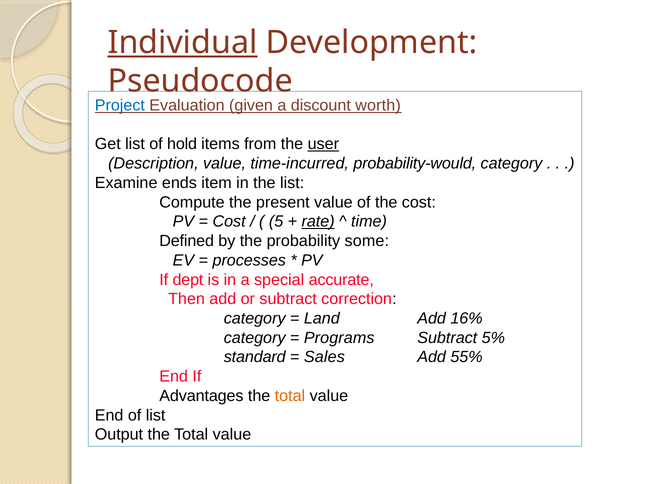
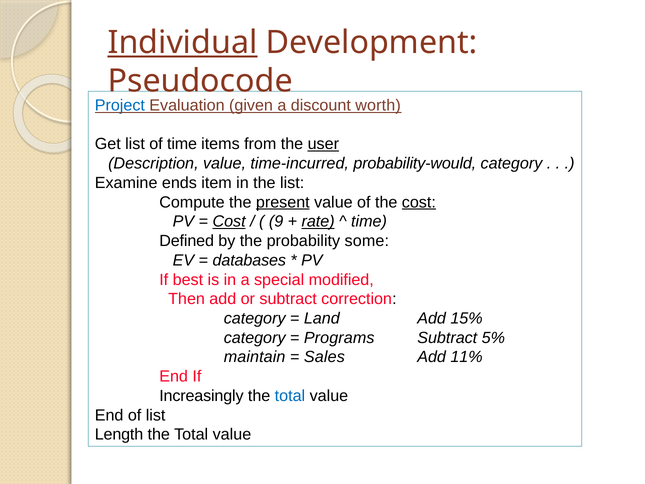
of hold: hold -> time
present underline: none -> present
cost at (419, 202) underline: none -> present
Cost at (229, 221) underline: none -> present
5: 5 -> 9
processes: processes -> databases
dept: dept -> best
accurate: accurate -> modified
16%: 16% -> 15%
standard: standard -> maintain
55%: 55% -> 11%
Advantages: Advantages -> Increasingly
total at (290, 396) colour: orange -> blue
Output: Output -> Length
